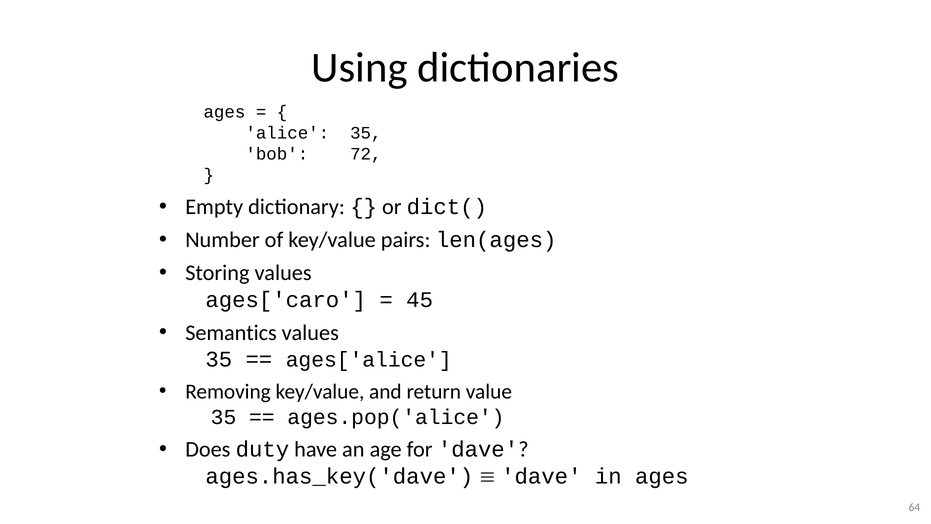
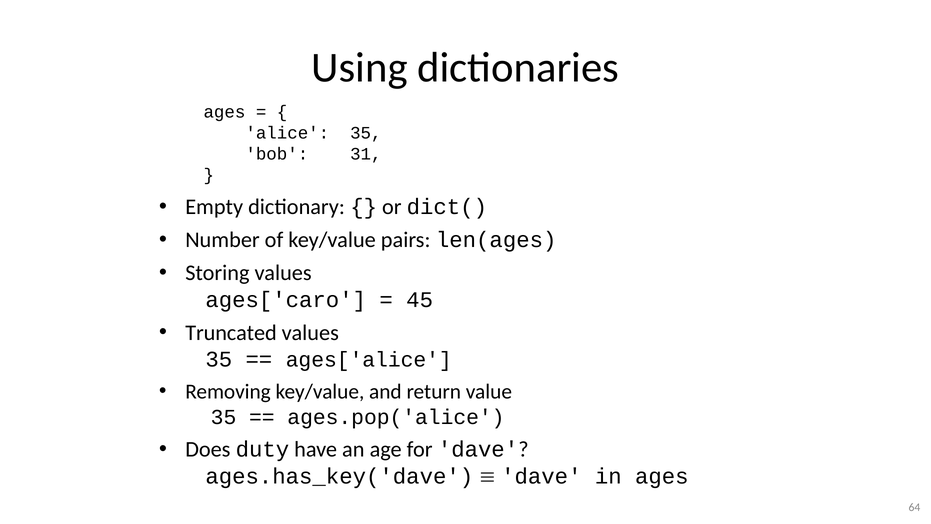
72: 72 -> 31
Semantics: Semantics -> Truncated
